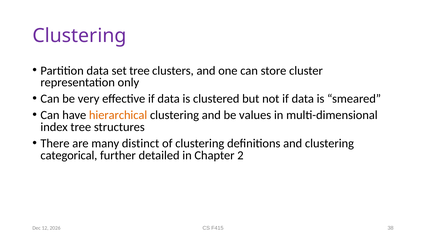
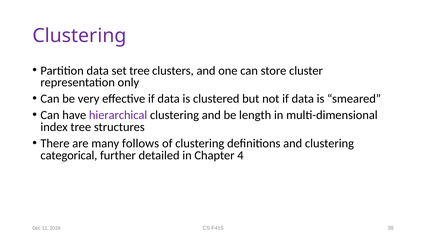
hierarchical colour: orange -> purple
values: values -> length
distinct: distinct -> follows
2: 2 -> 4
